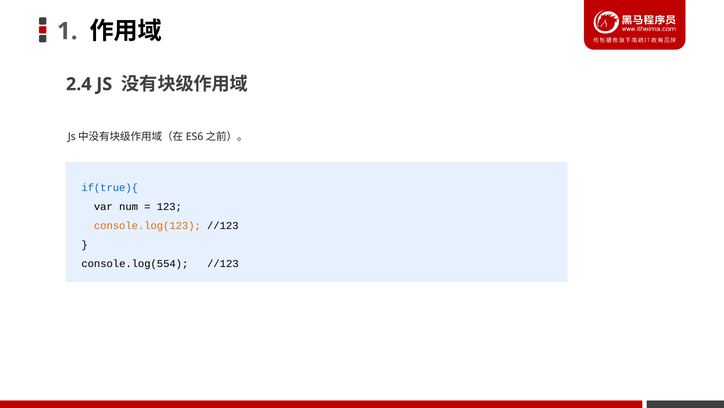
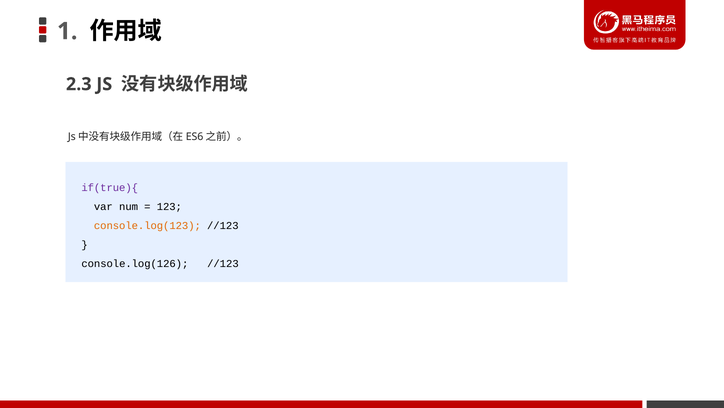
2.4: 2.4 -> 2.3
if(true){ colour: blue -> purple
console.log(554: console.log(554 -> console.log(126
